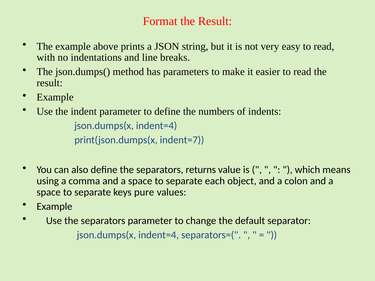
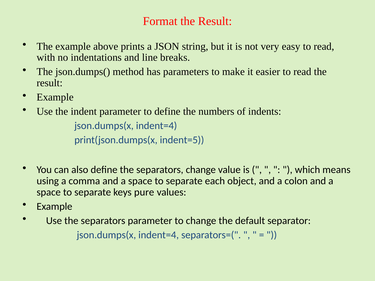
indent=7: indent=7 -> indent=5
separators returns: returns -> change
